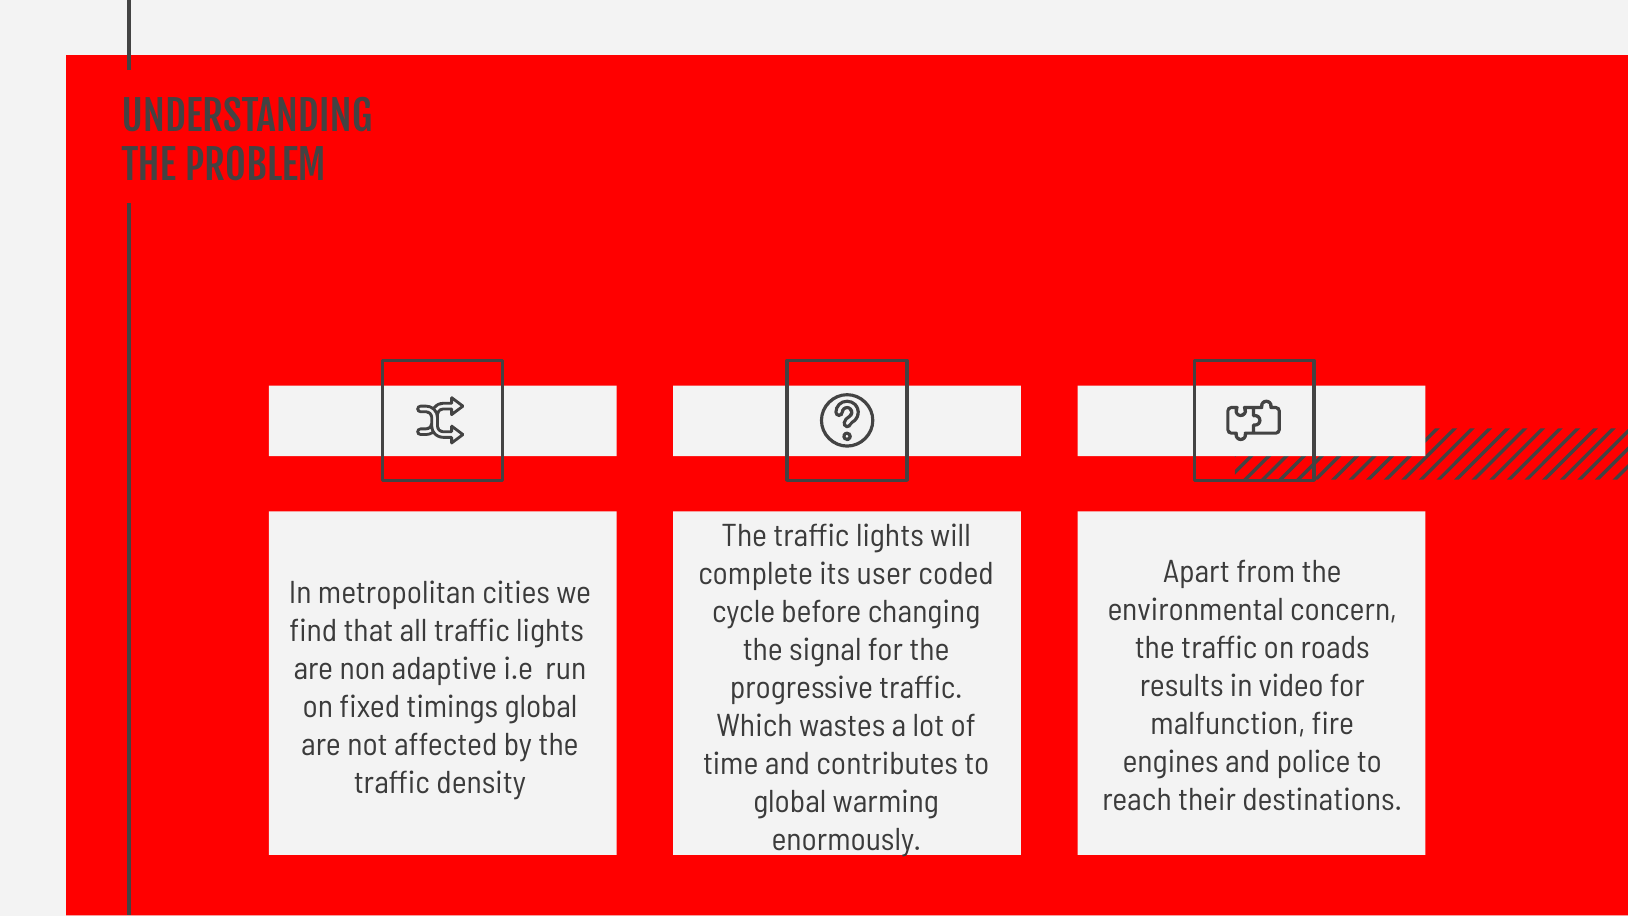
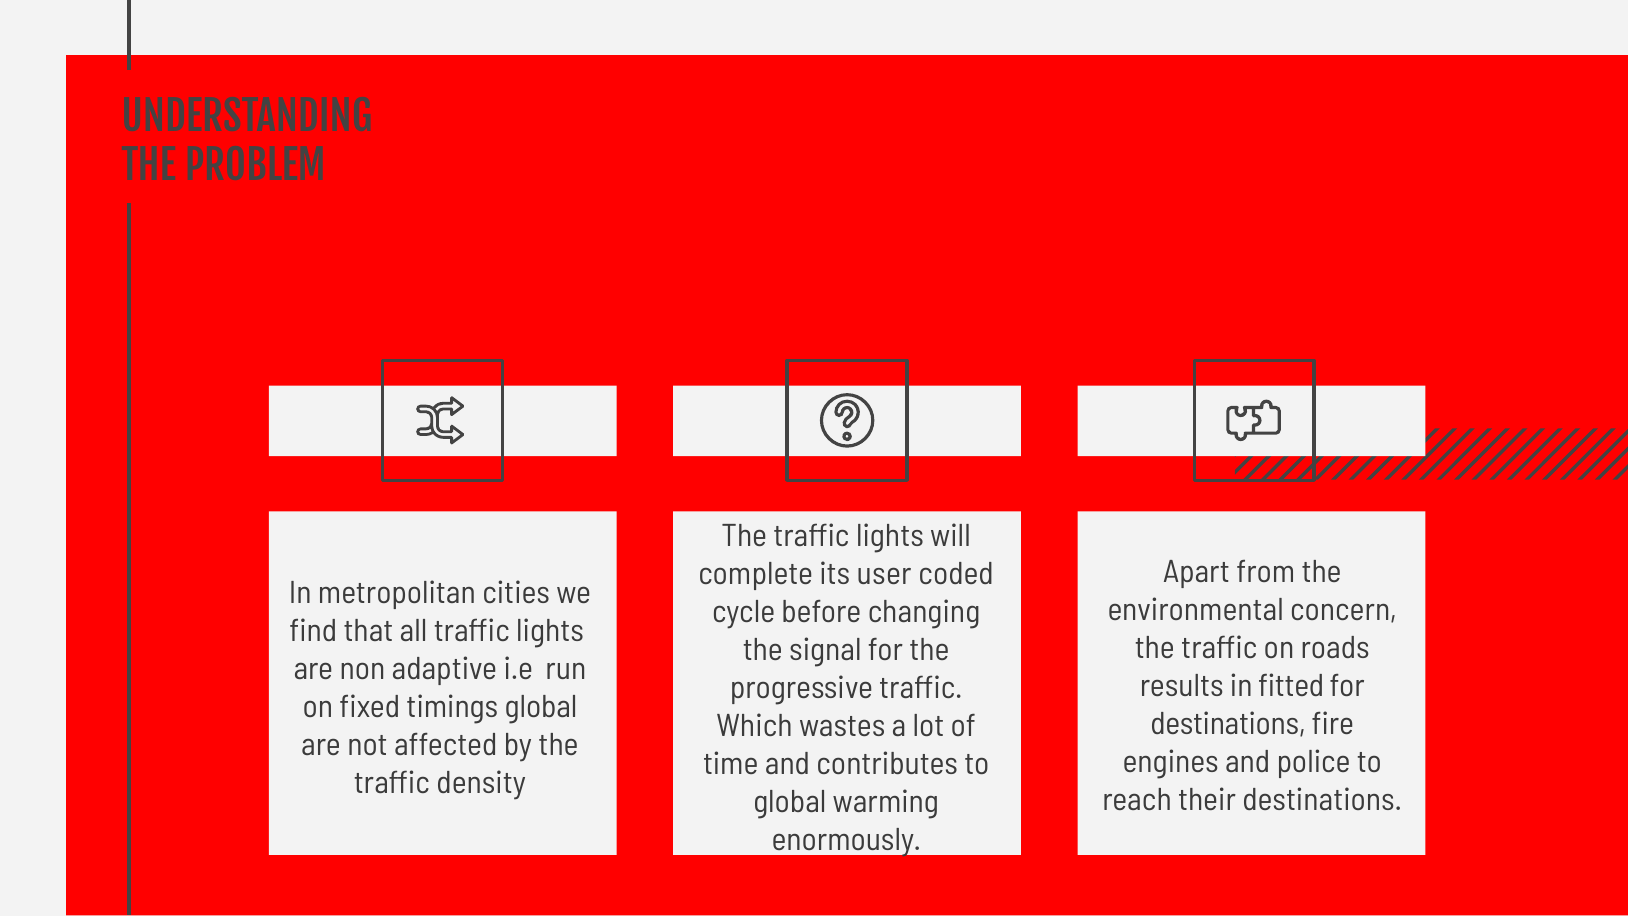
video: video -> fitted
malfunction at (1228, 724): malfunction -> destinations
